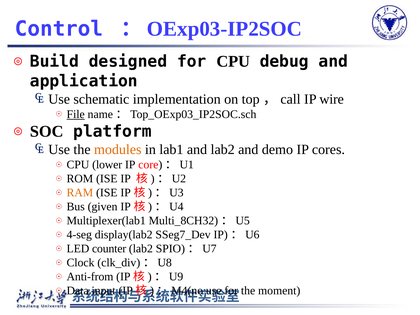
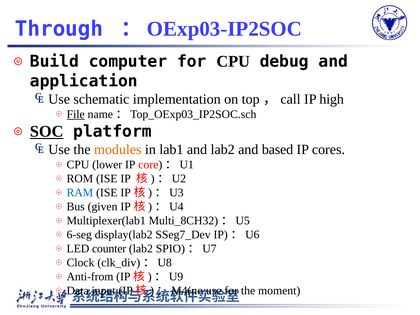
Control: Control -> Through
designed: designed -> computer
wire: wire -> high
SOC underline: none -> present
demo: demo -> based
RAM colour: orange -> blue
4-seg: 4-seg -> 6-seg
